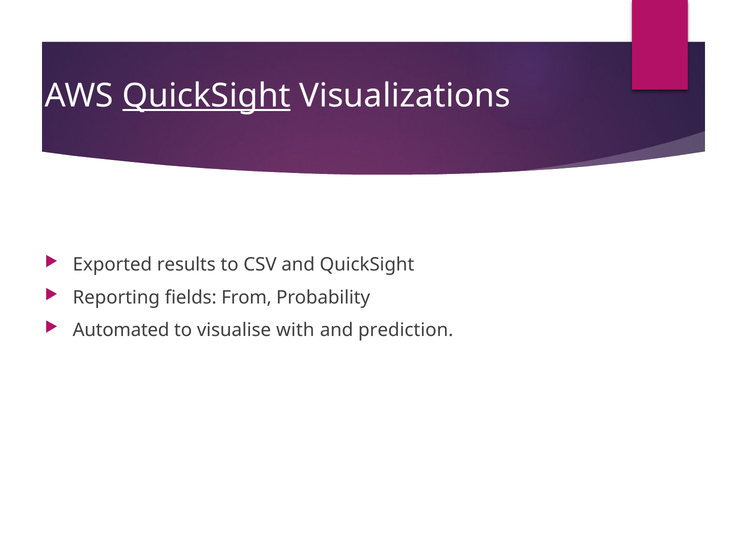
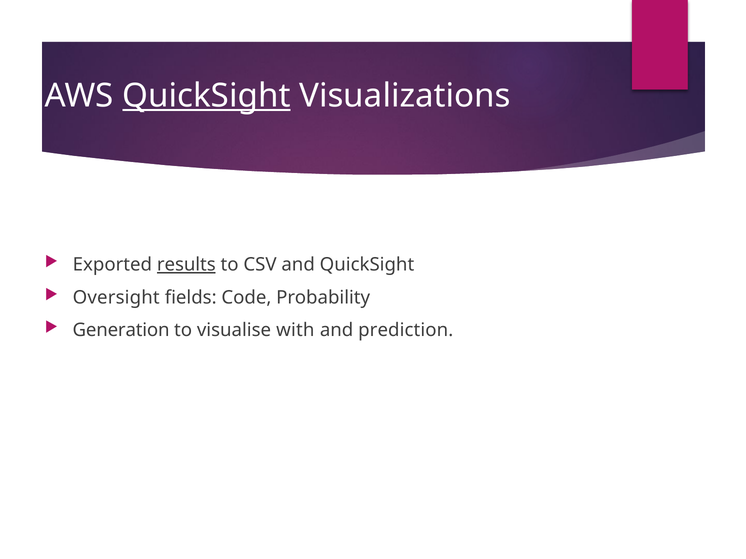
results underline: none -> present
Reporting: Reporting -> Oversight
From: From -> Code
Automated: Automated -> Generation
